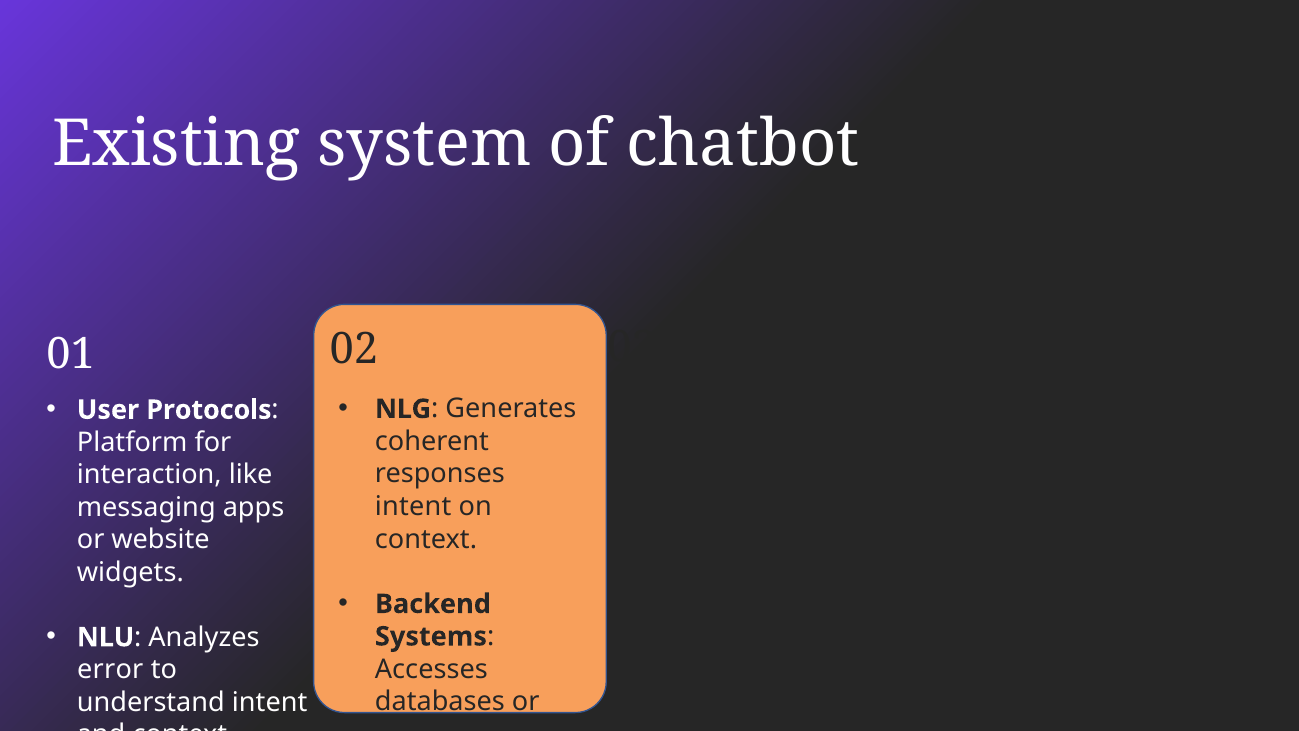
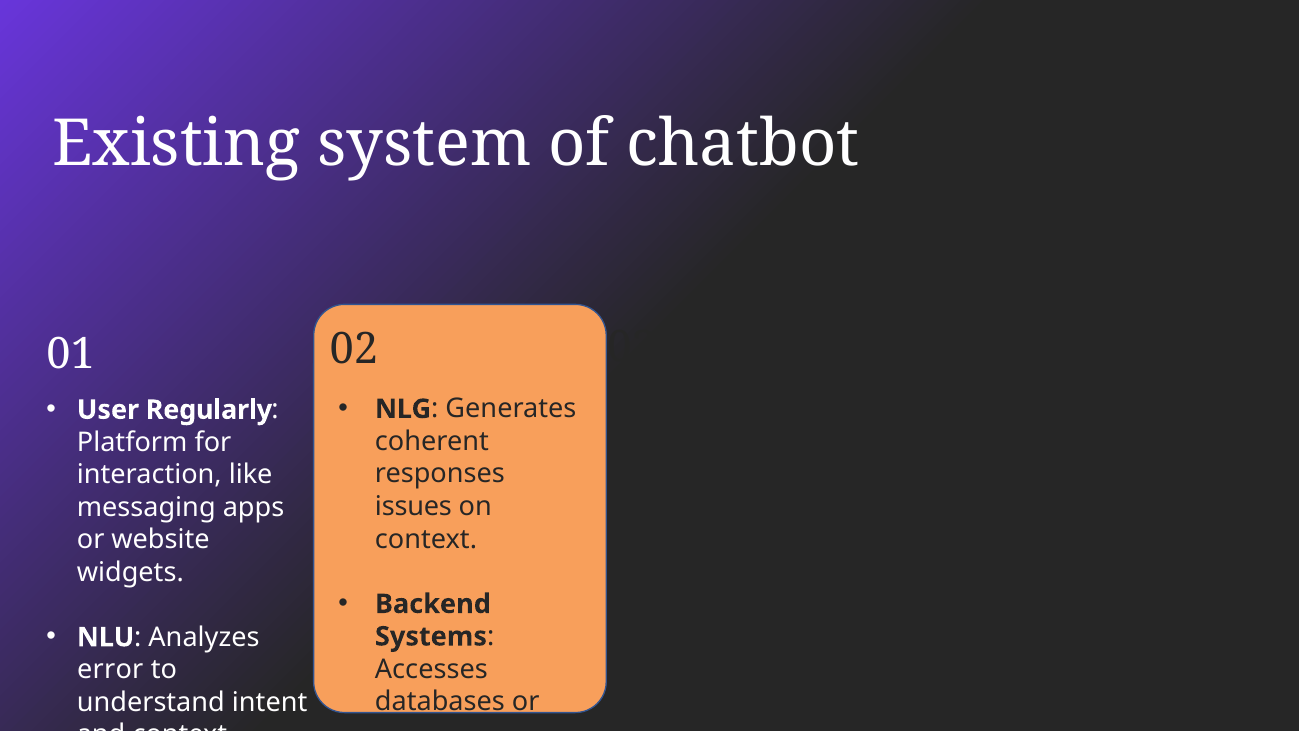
Protocols: Protocols -> Regularly
intent at (413, 506): intent -> issues
